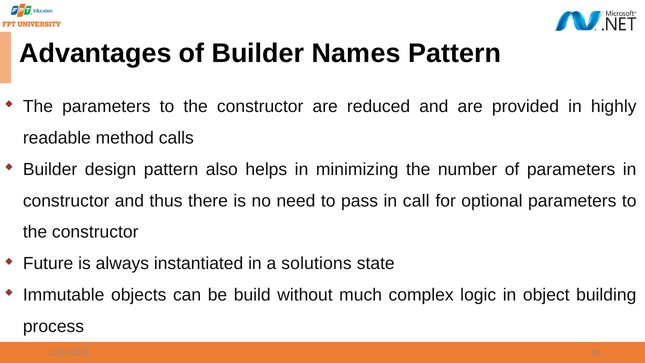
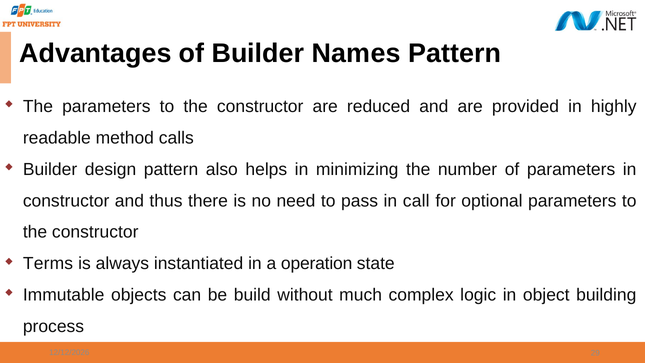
Future: Future -> Terms
solutions: solutions -> operation
